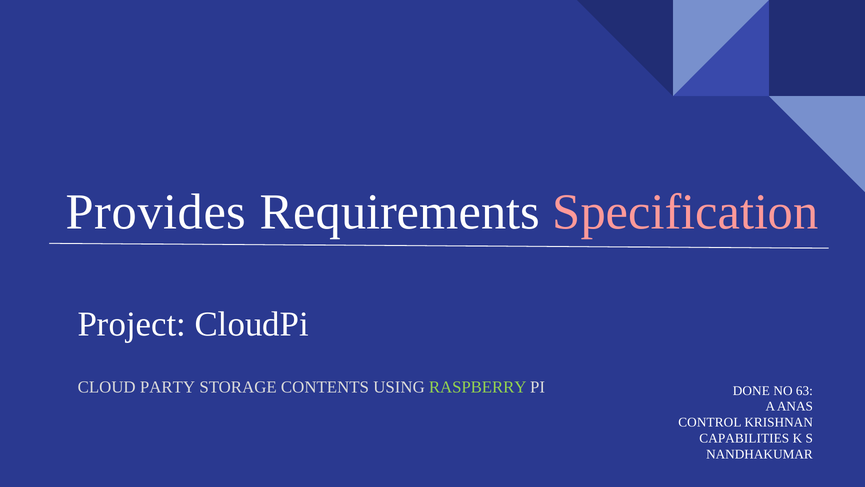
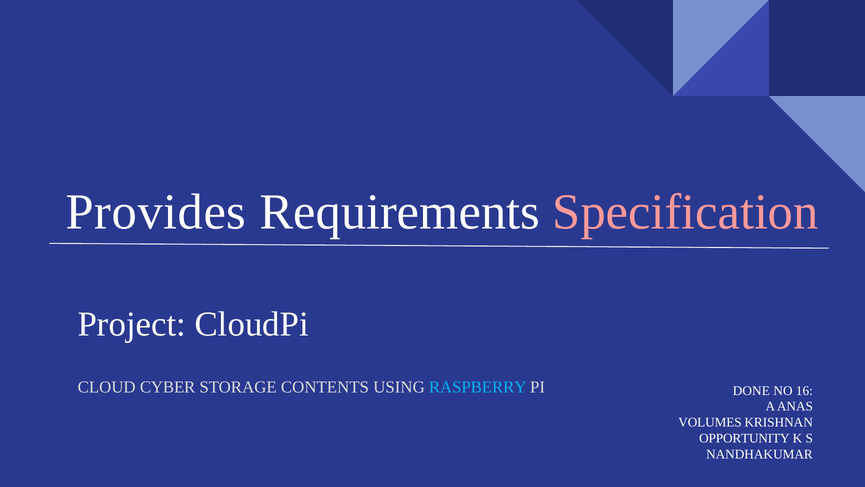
PARTY: PARTY -> CYBER
RASPBERRY colour: light green -> light blue
63: 63 -> 16
CONTROL: CONTROL -> VOLUMES
CAPABILITIES: CAPABILITIES -> OPPORTUNITY
